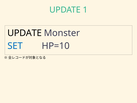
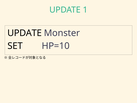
SET colour: blue -> black
